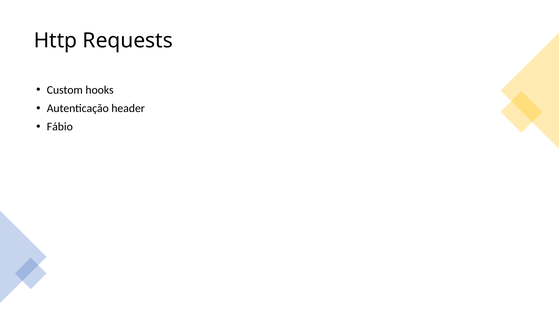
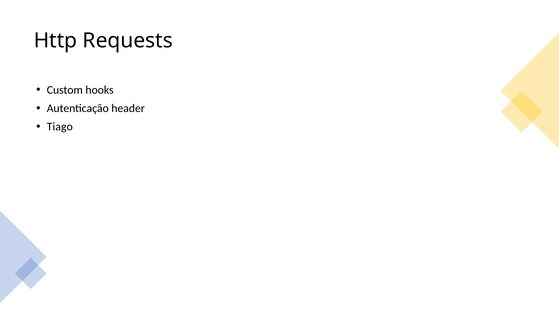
Fábio: Fábio -> Tiago
